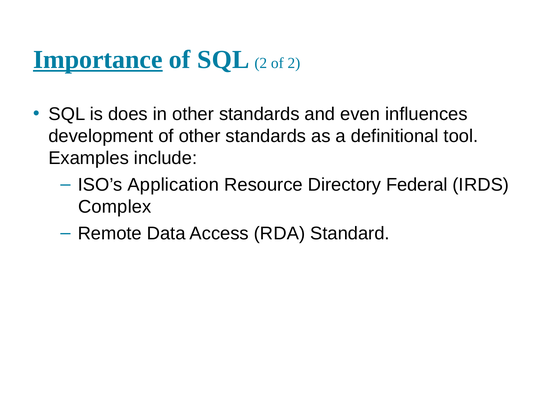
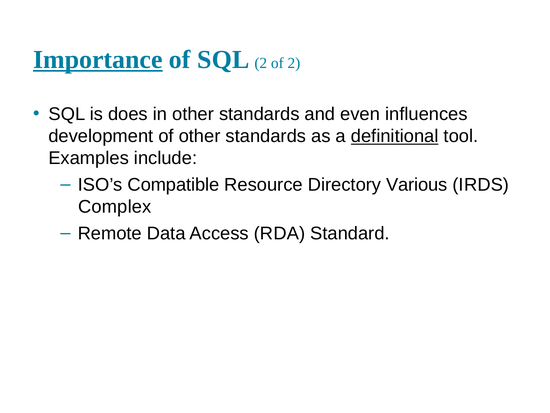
definitional underline: none -> present
Application: Application -> Compatible
Federal: Federal -> Various
